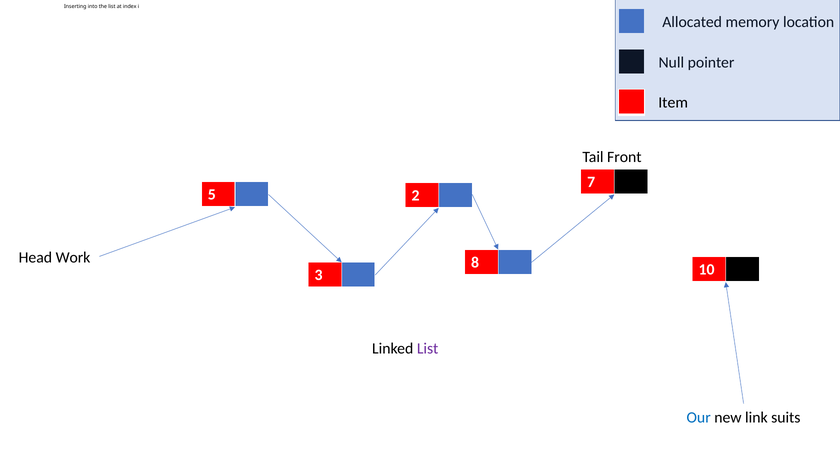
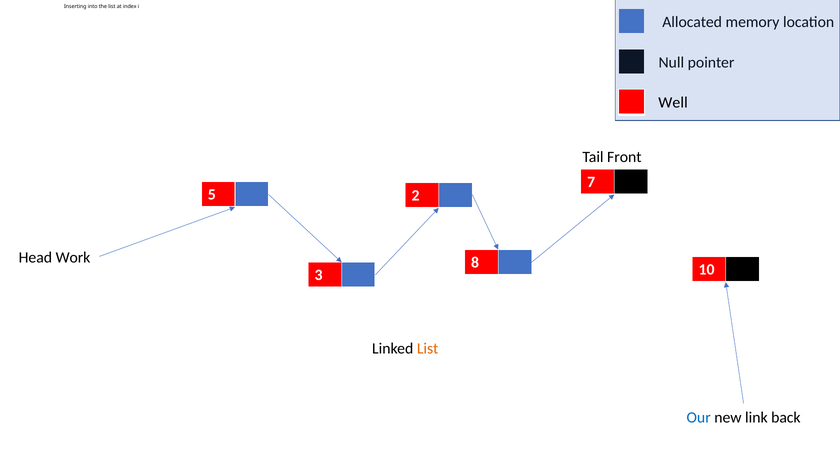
Item: Item -> Well
List at (428, 349) colour: purple -> orange
suits: suits -> back
